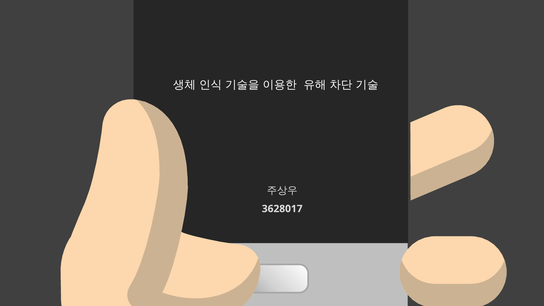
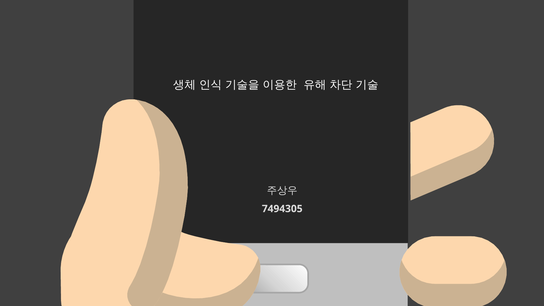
3628017: 3628017 -> 7494305
